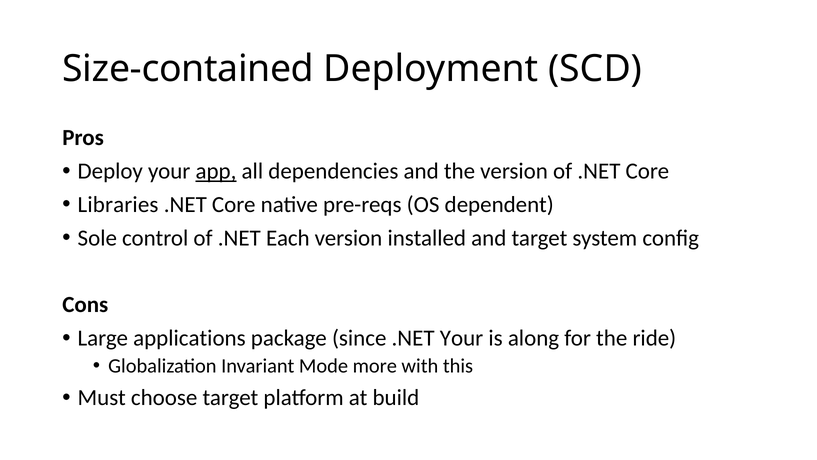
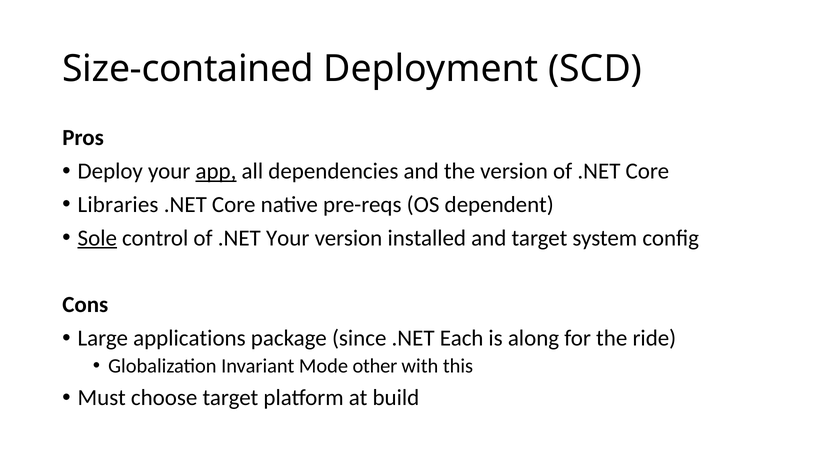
Sole underline: none -> present
.NET Each: Each -> Your
.NET Your: Your -> Each
more: more -> other
